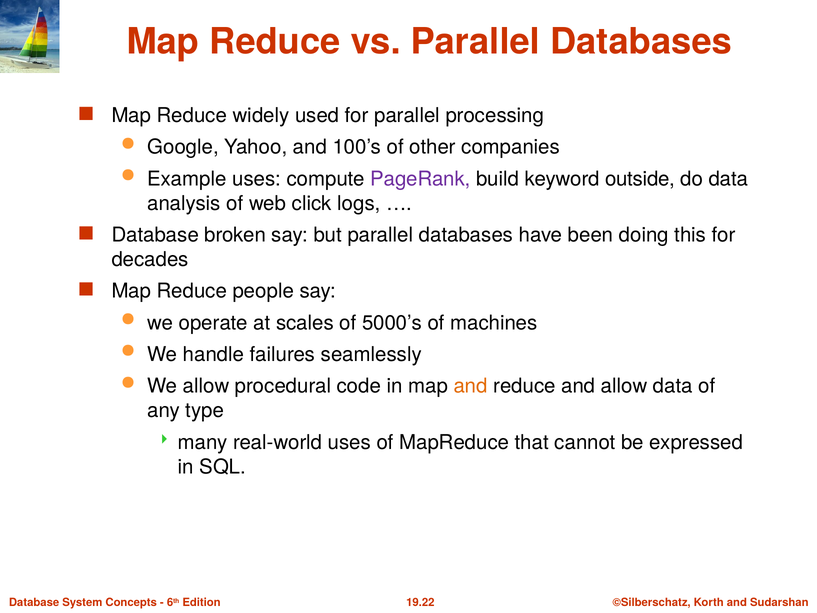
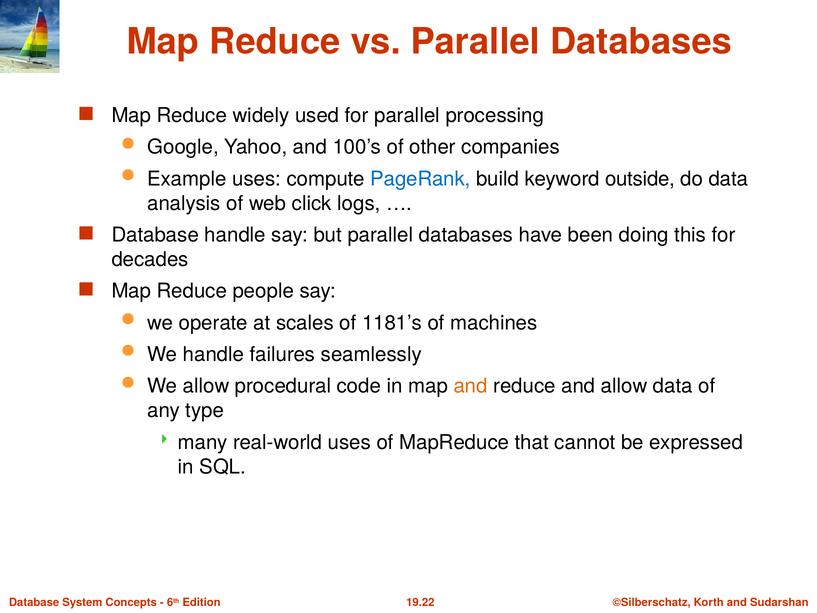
PageRank colour: purple -> blue
Database broken: broken -> handle
5000’s: 5000’s -> 1181’s
